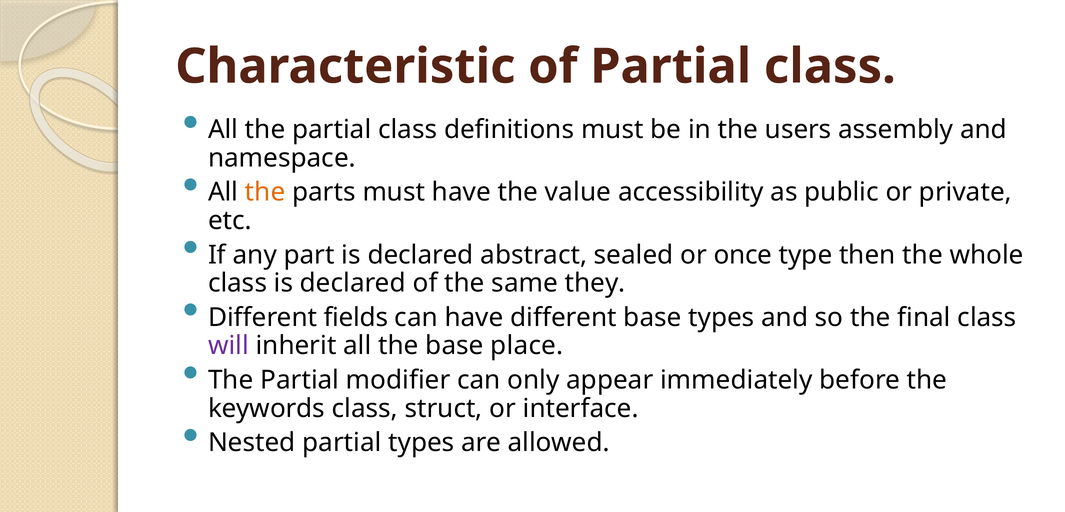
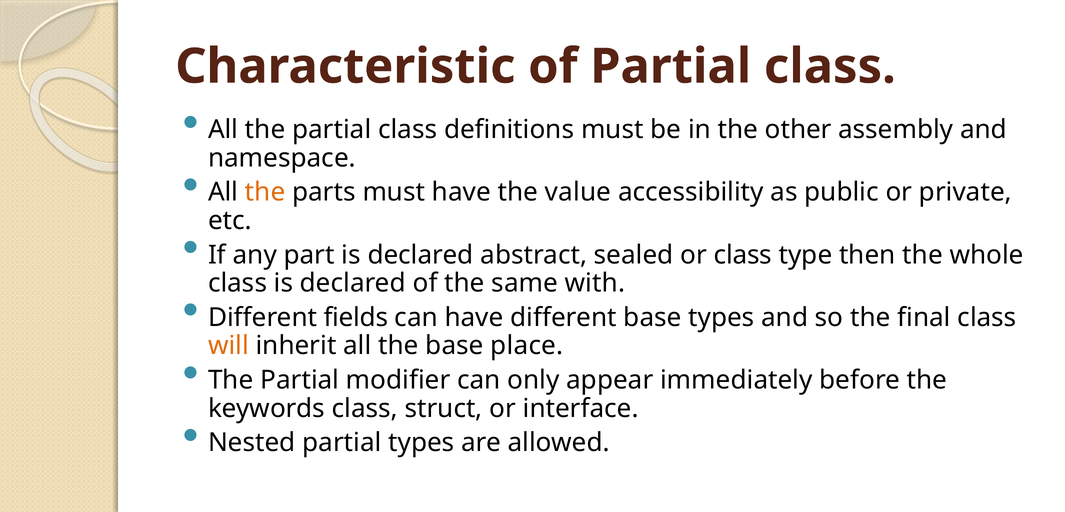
users: users -> other
or once: once -> class
they: they -> with
will colour: purple -> orange
